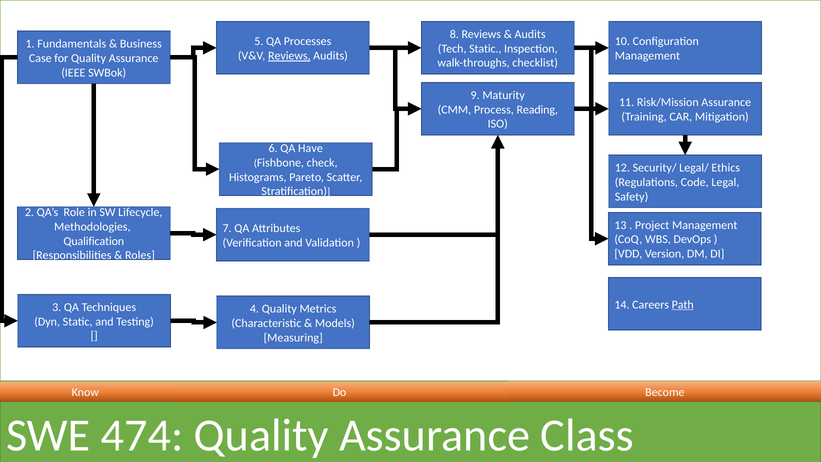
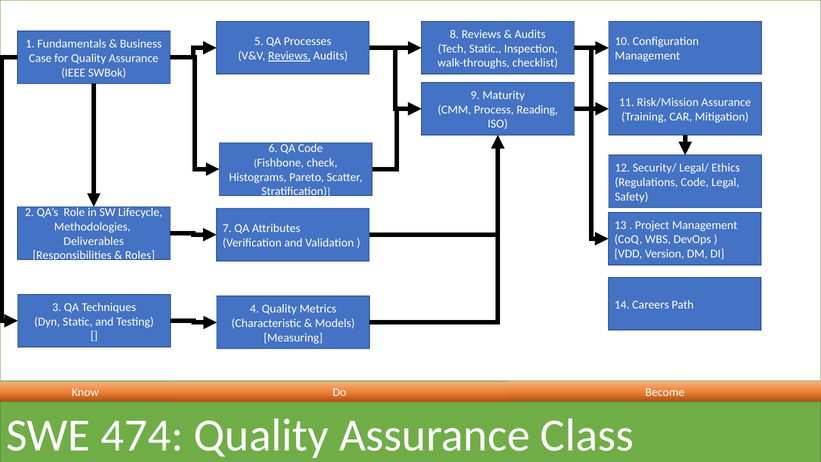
QA Have: Have -> Code
Qualification: Qualification -> Deliverables
Path underline: present -> none
